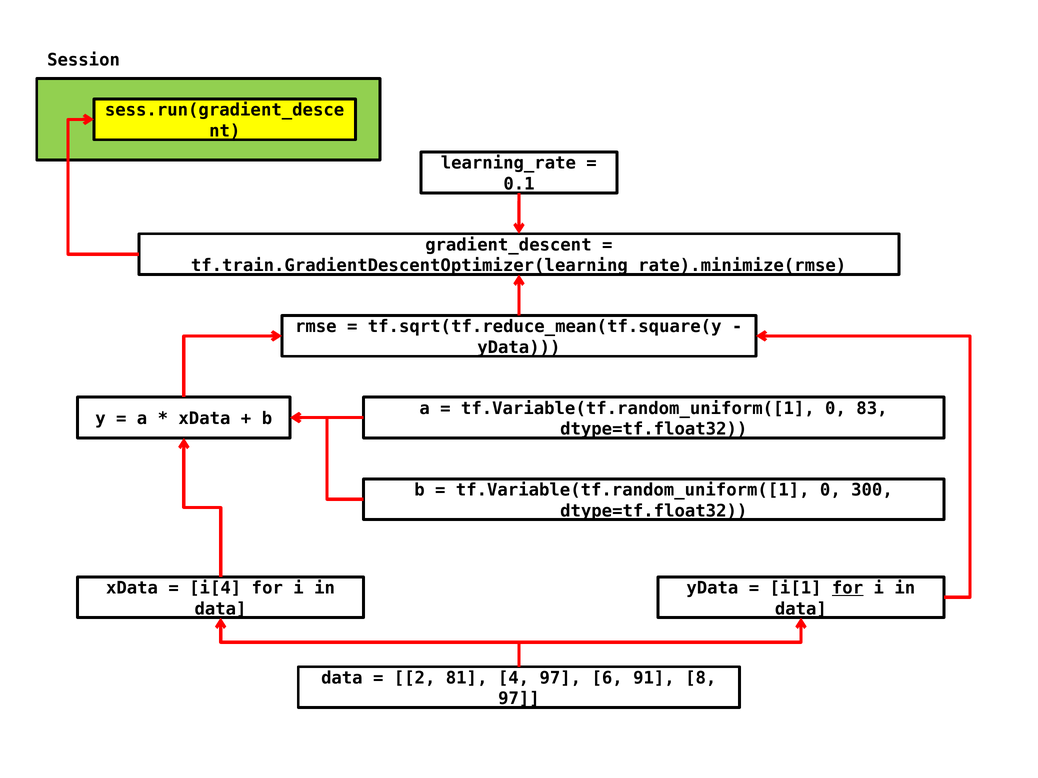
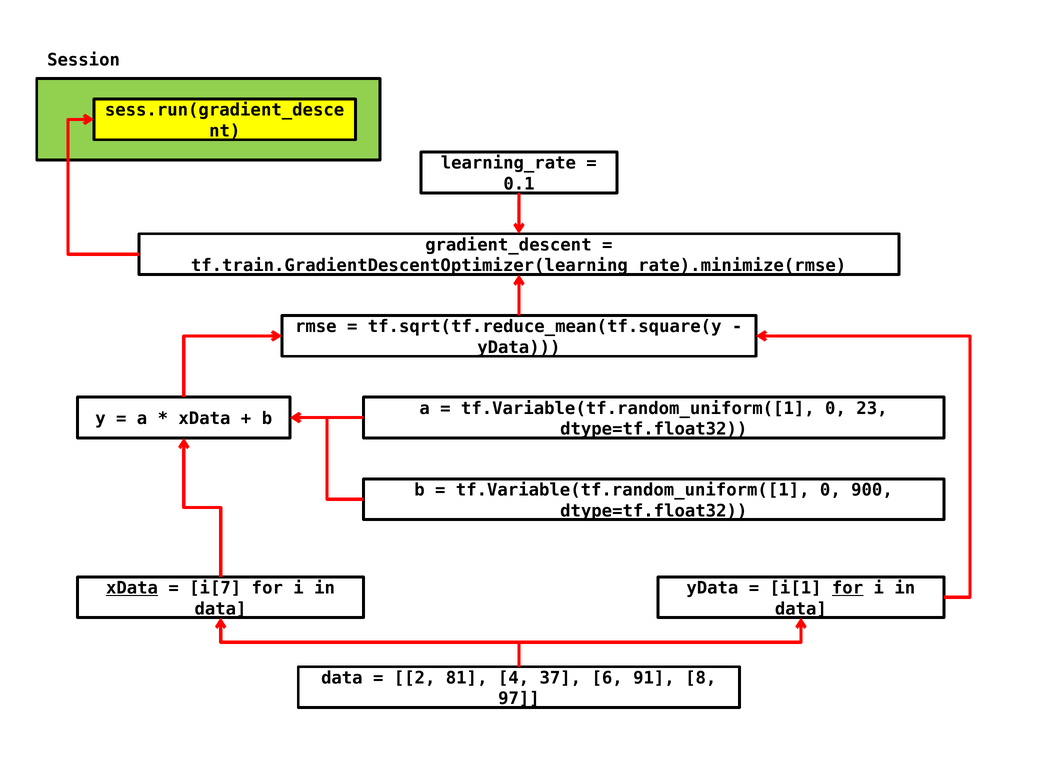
83: 83 -> 23
300: 300 -> 900
xData at (132, 588) underline: none -> present
i[4: i[4 -> i[7
4 97: 97 -> 37
